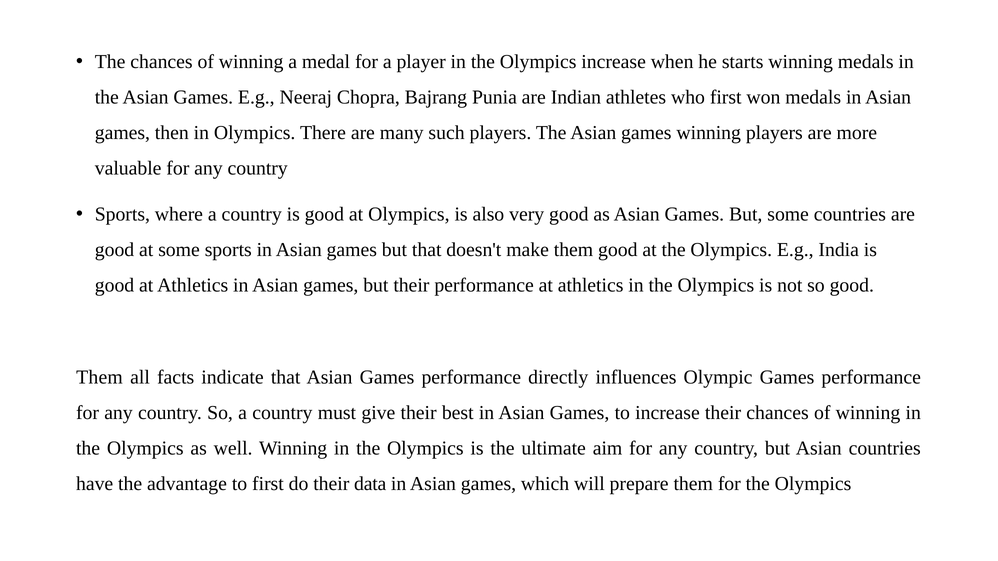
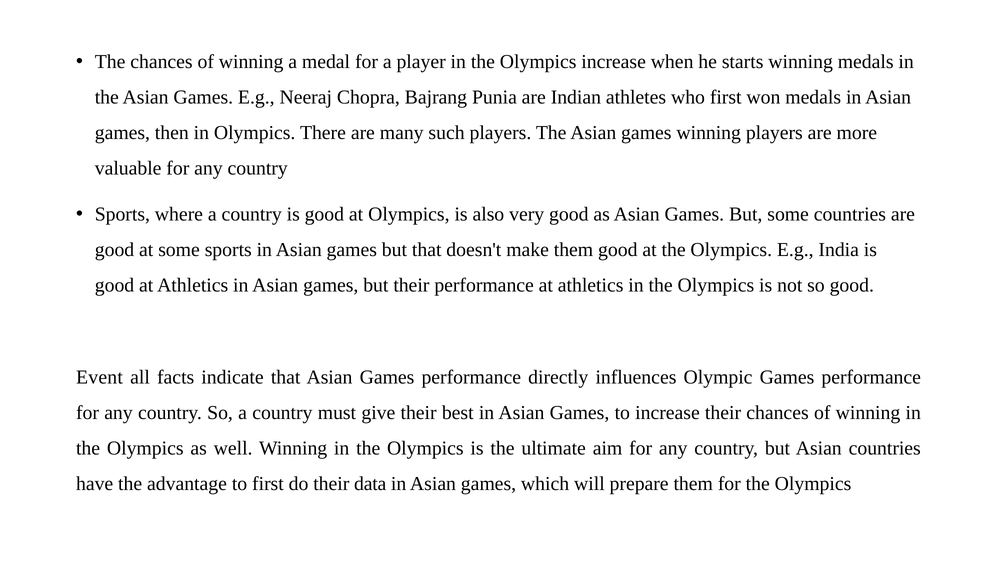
Them at (100, 377): Them -> Event
